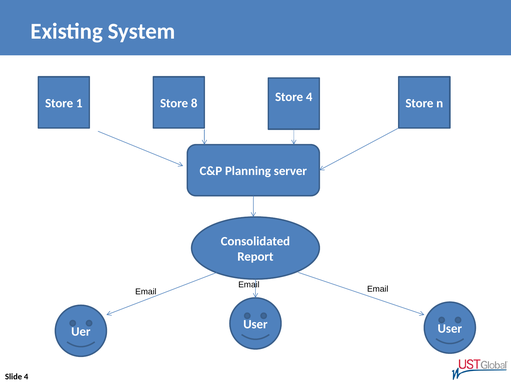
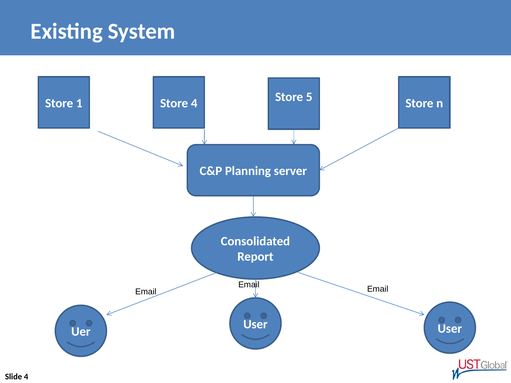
Store 4: 4 -> 5
Store 8: 8 -> 4
